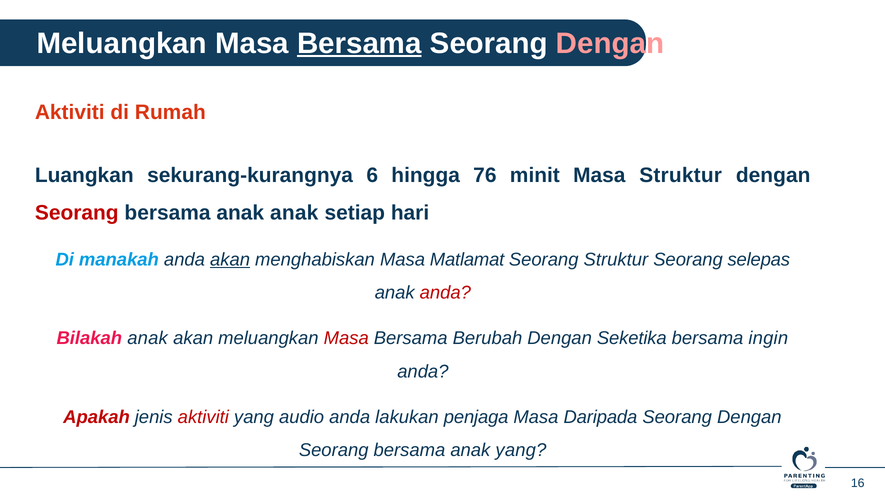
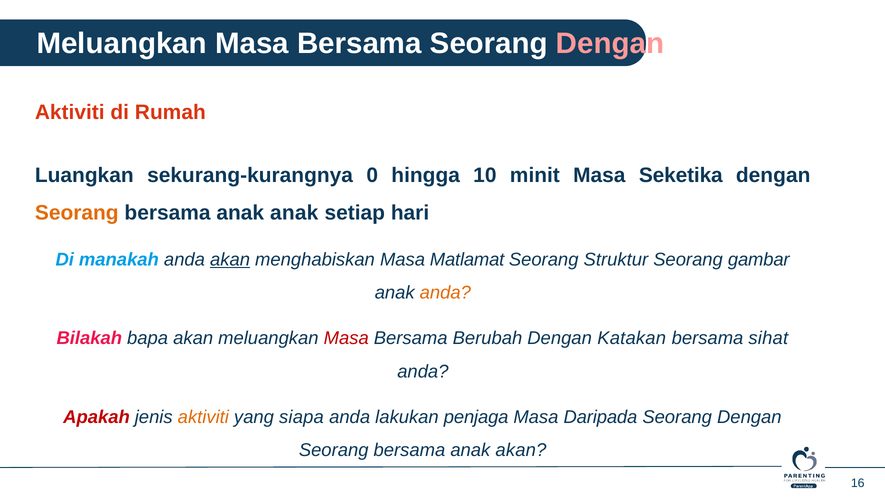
Bersama at (359, 43) underline: present -> none
6: 6 -> 0
76: 76 -> 10
Masa Struktur: Struktur -> Seketika
Seorang at (77, 213) colour: red -> orange
selepas: selepas -> gambar
anda at (445, 293) colour: red -> orange
Bilakah anak: anak -> bapa
Seketika: Seketika -> Katakan
ingin: ingin -> sihat
aktiviti at (203, 417) colour: red -> orange
audio: audio -> siapa
anak yang: yang -> akan
